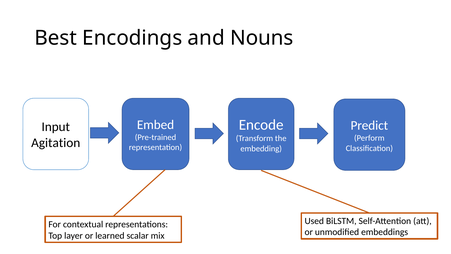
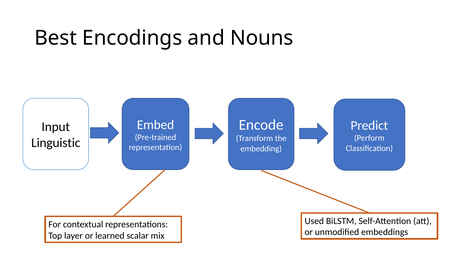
Agitation: Agitation -> Linguistic
